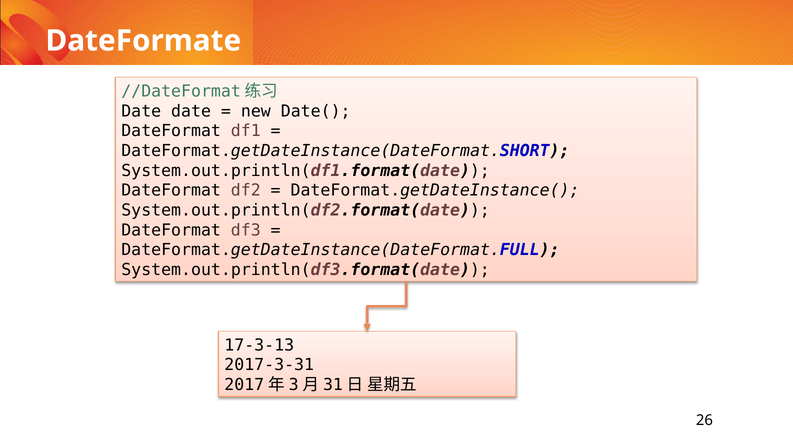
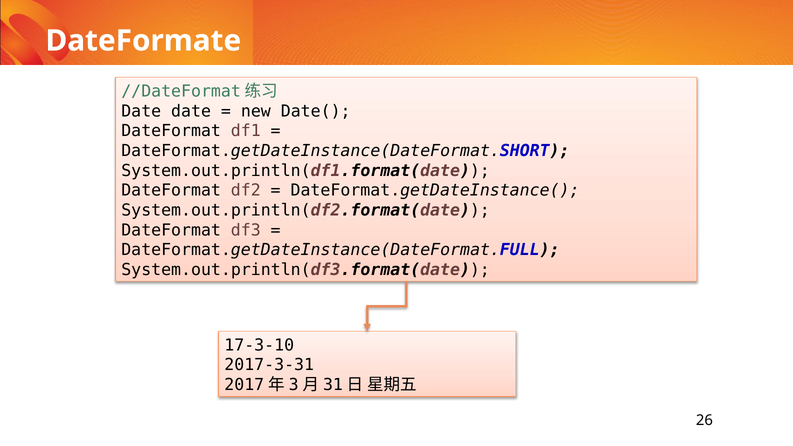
17-3-13: 17-3-13 -> 17-3-10
